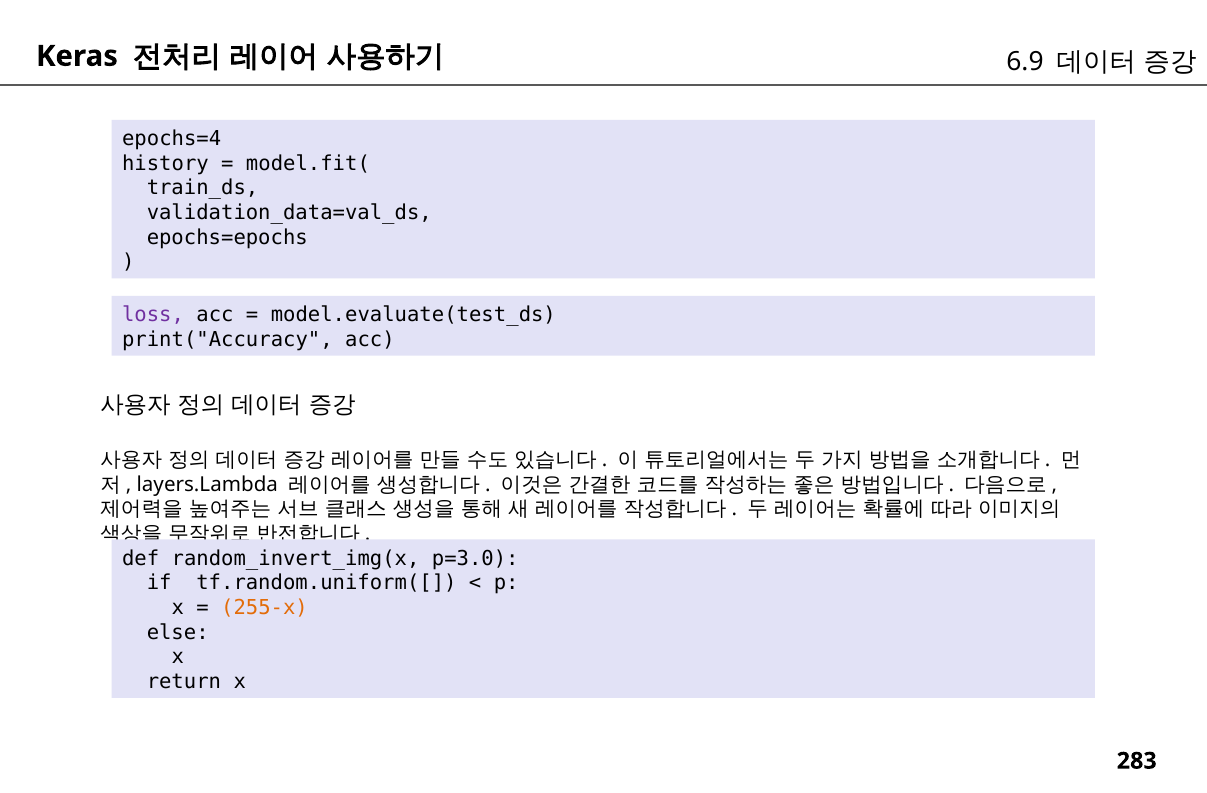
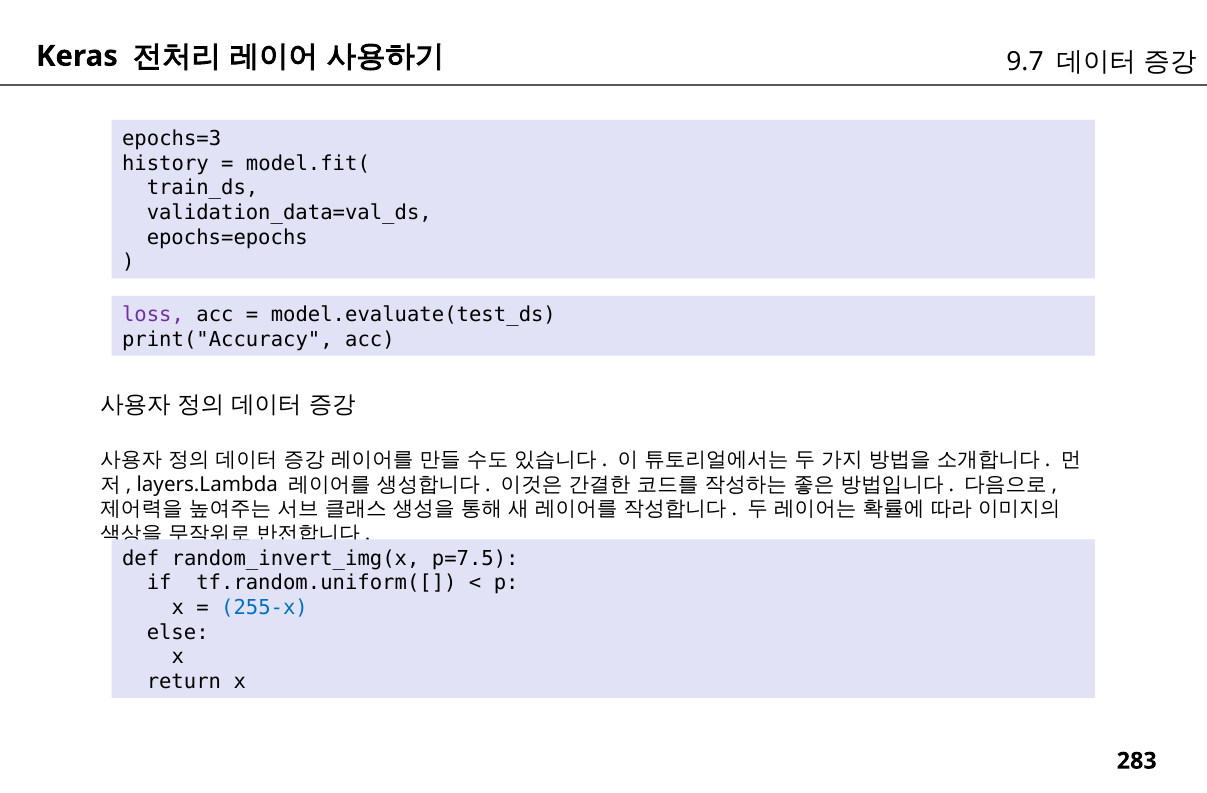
6.9: 6.9 -> 9.7
epochs=4: epochs=4 -> epochs=3
p=3.0: p=3.0 -> p=7.5
255-x colour: orange -> blue
